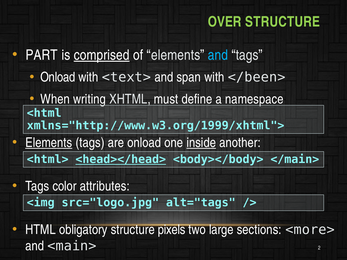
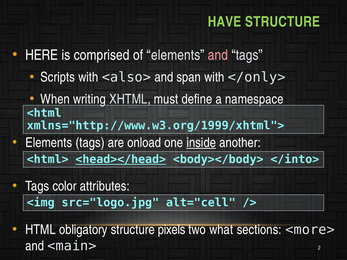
OVER: OVER -> HAVE
PART: PART -> HERE
comprised underline: present -> none
and at (218, 55) colour: light blue -> pink
Onload at (58, 77): Onload -> Scripts
<text>: <text> -> <also>
</been>: </been> -> </only>
Elements at (49, 143) underline: present -> none
</main>: </main> -> </into>
alt="tags: alt="tags -> alt="cell
large: large -> what
